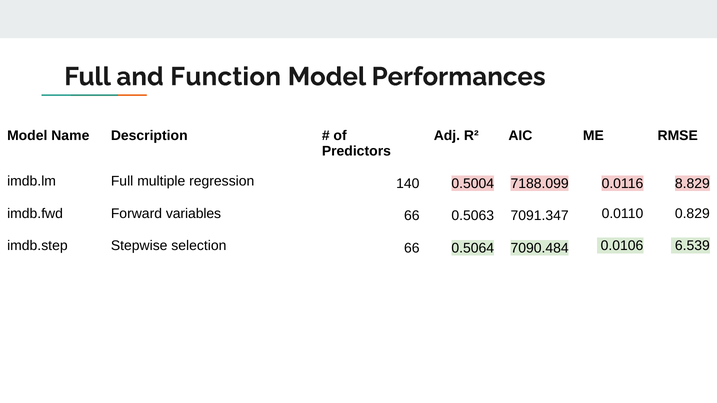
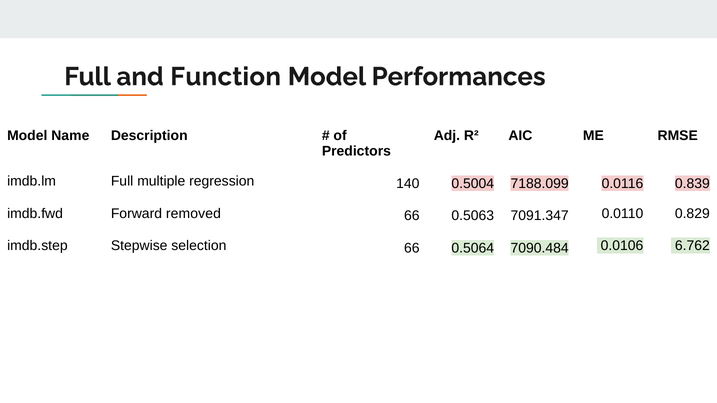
8.829: 8.829 -> 0.839
variables: variables -> removed
6.539: 6.539 -> 6.762
